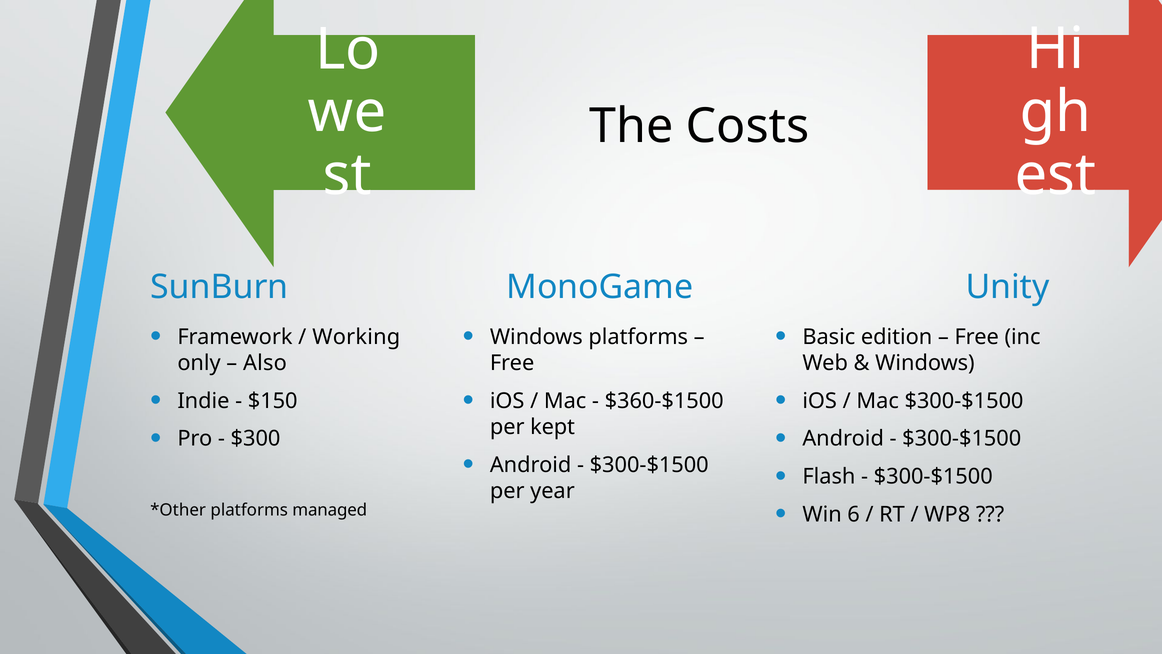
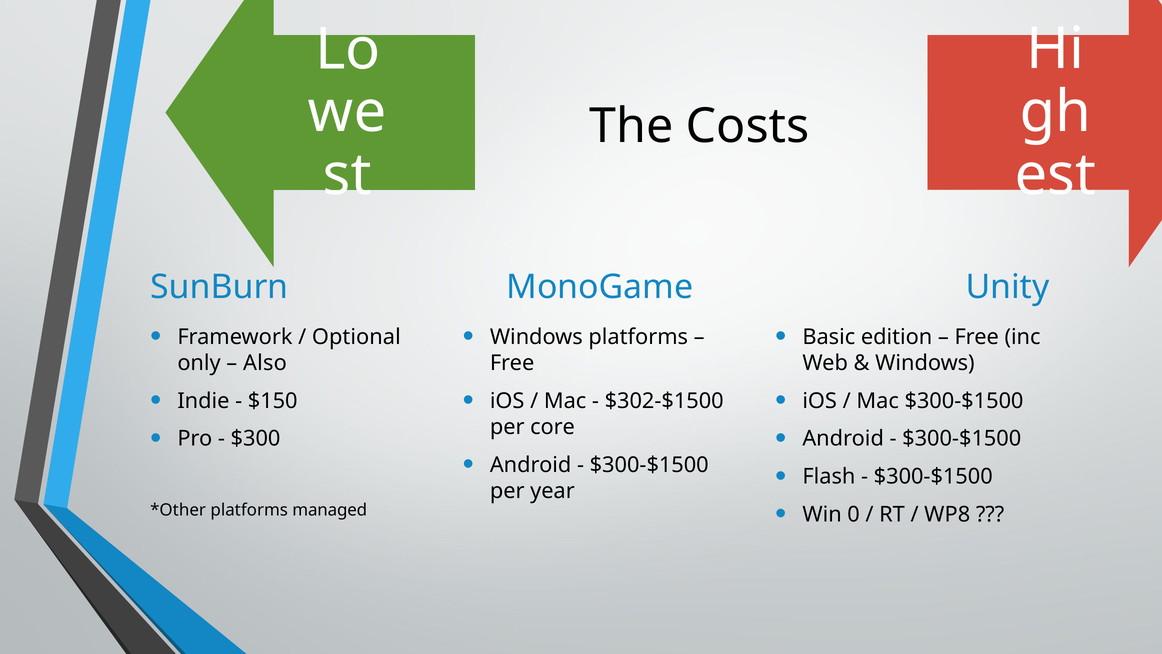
Working: Working -> Optional
$360-$1500: $360-$1500 -> $302-$1500
kept: kept -> core
6: 6 -> 0
